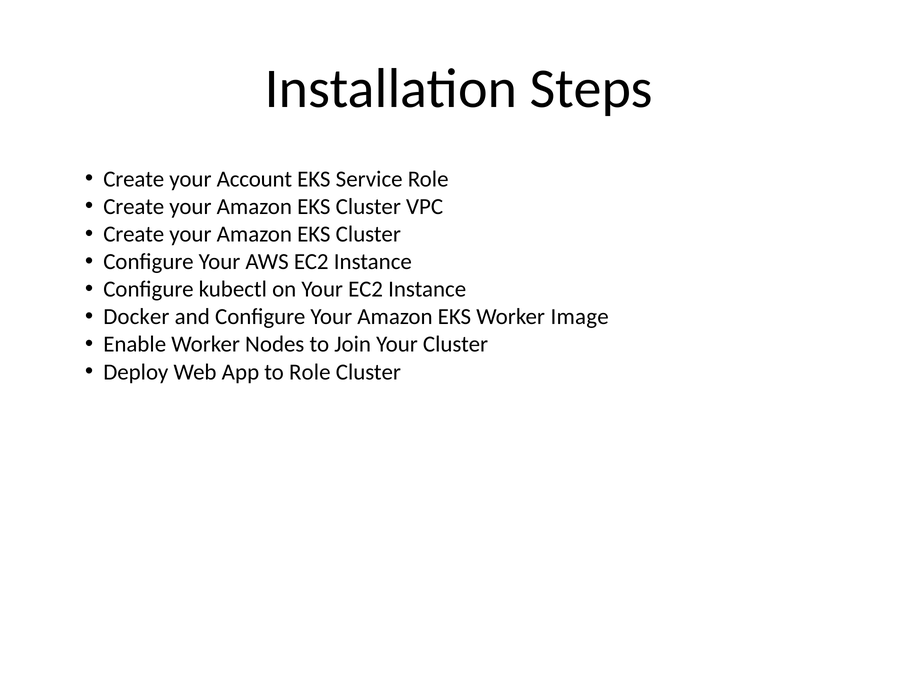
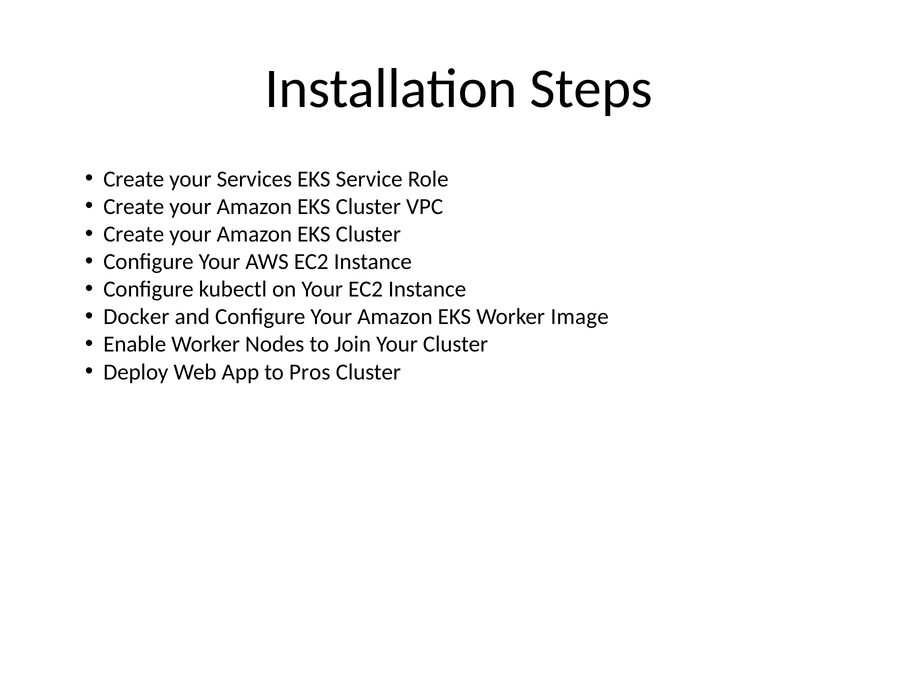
Account: Account -> Services
to Role: Role -> Pros
